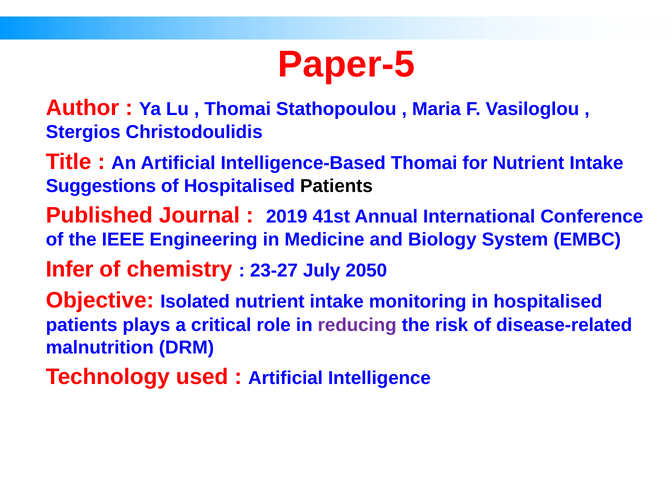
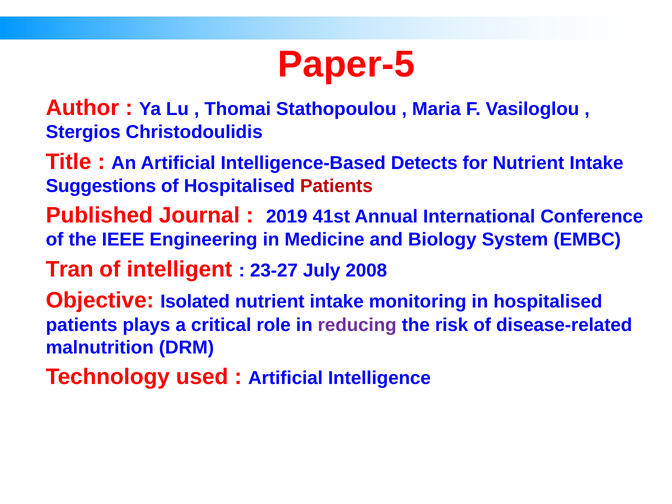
Intelligence-Based Thomai: Thomai -> Detects
Patients at (336, 186) colour: black -> red
Infer: Infer -> Tran
chemistry: chemistry -> intelligent
2050: 2050 -> 2008
